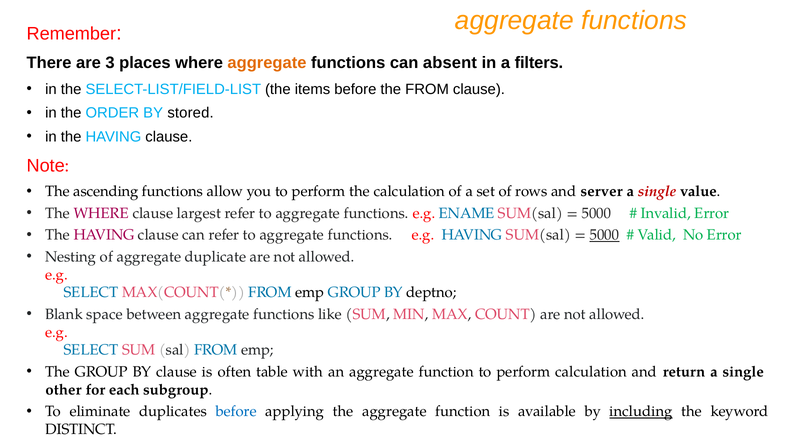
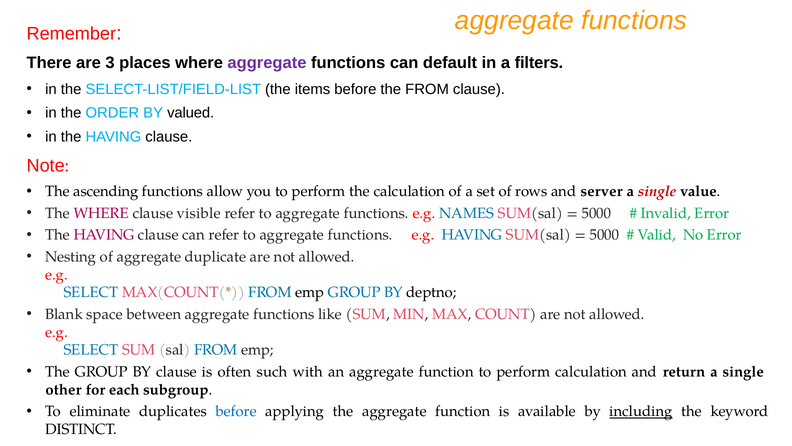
aggregate at (267, 63) colour: orange -> purple
absent: absent -> default
stored: stored -> valued
largest: largest -> visible
ENAME: ENAME -> NAMES
5000 at (604, 235) underline: present -> none
table: table -> such
